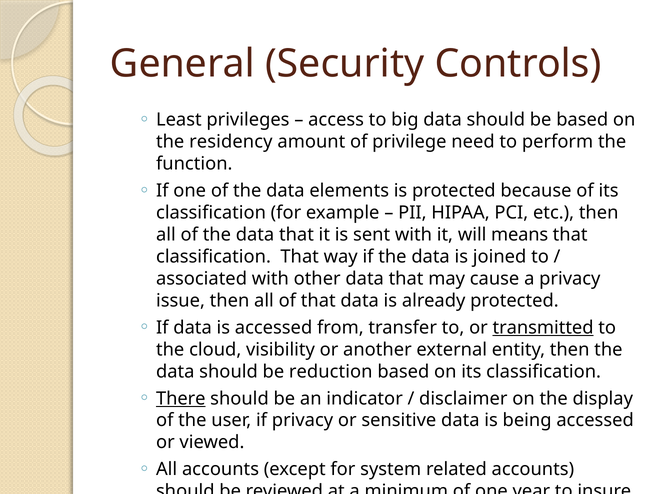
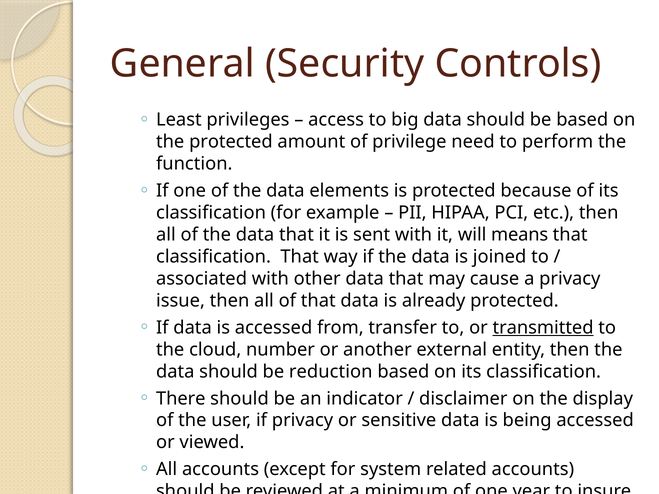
the residency: residency -> protected
visibility: visibility -> number
There underline: present -> none
